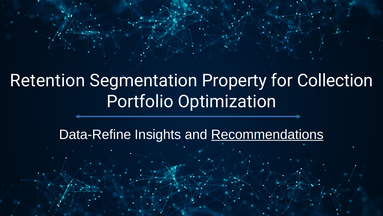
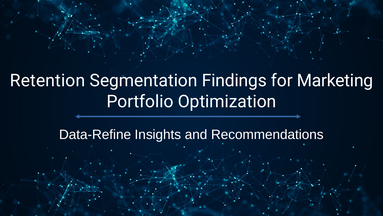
Property: Property -> Findings
Collection: Collection -> Marketing
Recommendations underline: present -> none
